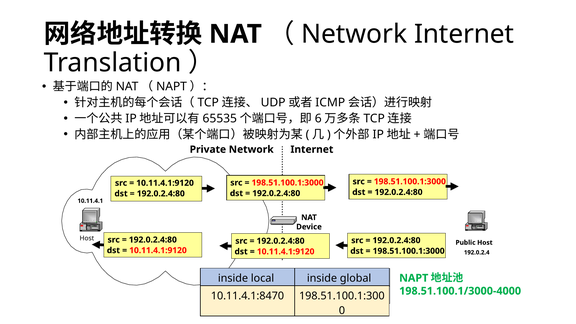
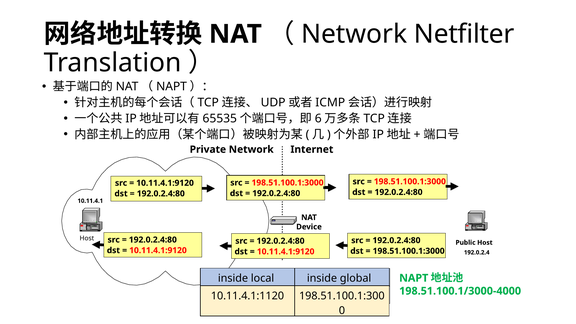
Internet at (464, 34): Internet -> Netfilter
10.11.4.1:8470: 10.11.4.1:8470 -> 10.11.4.1:1120
